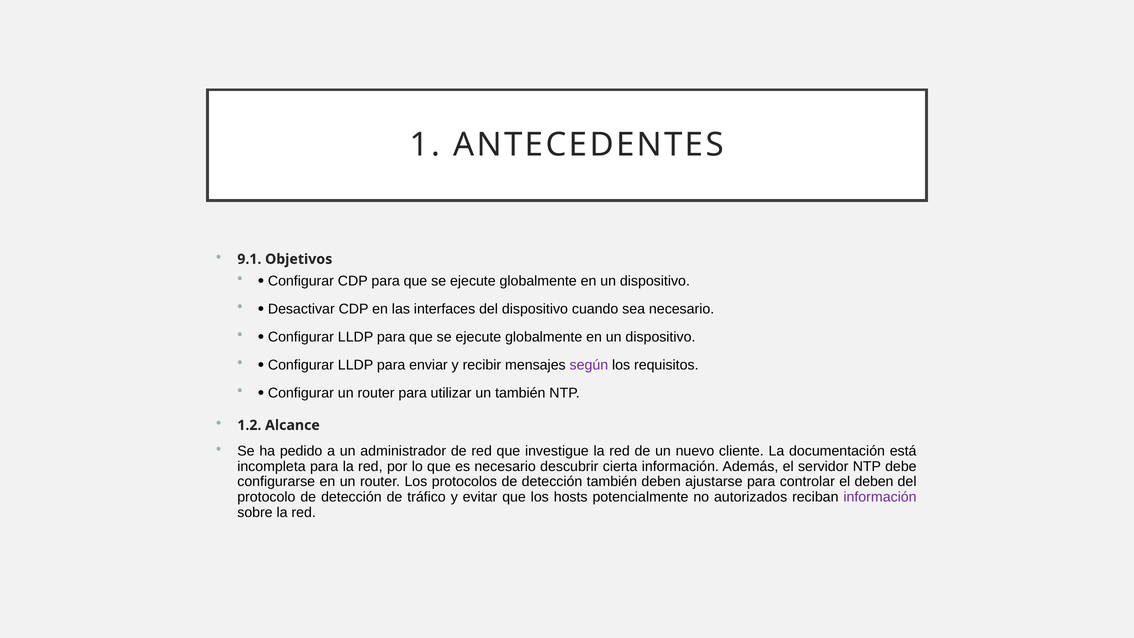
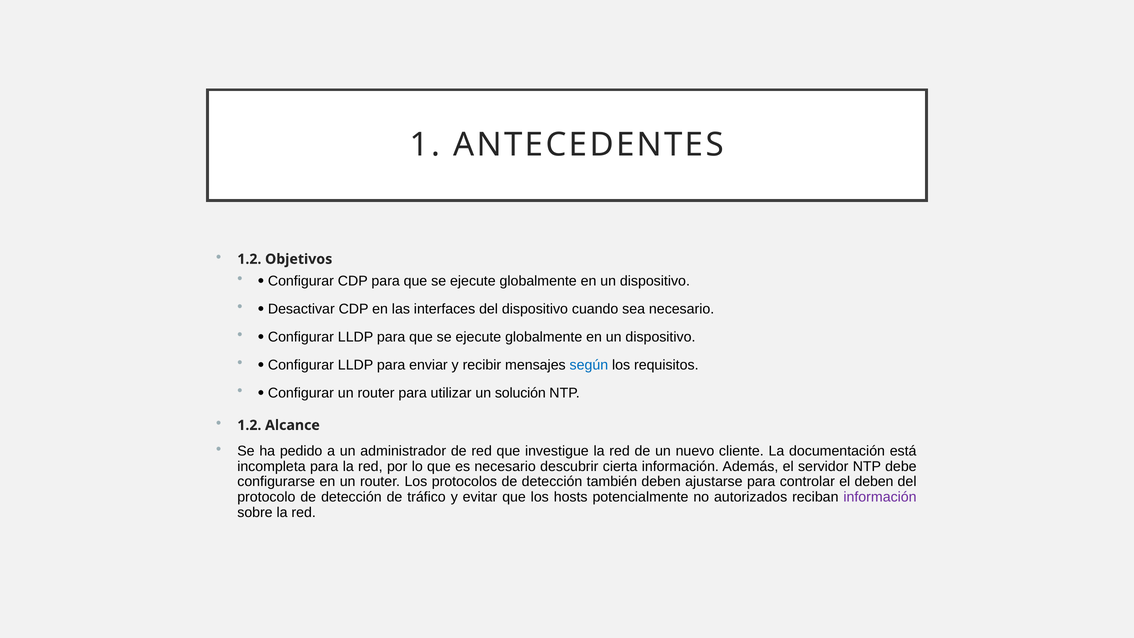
9.1 at (249, 259): 9.1 -> 1.2
según colour: purple -> blue
un también: también -> solución
